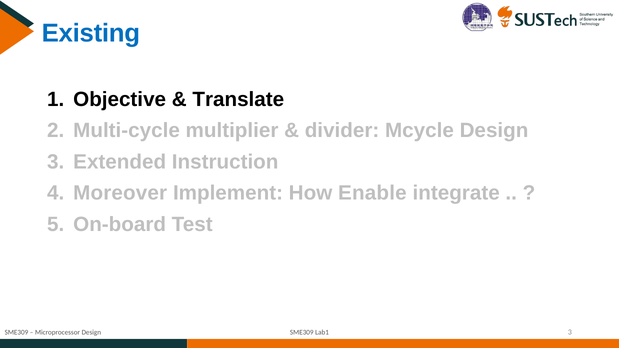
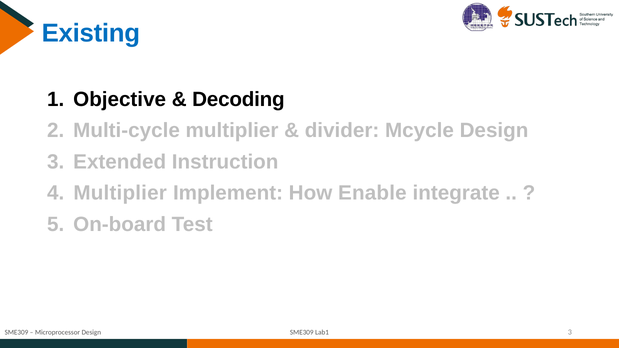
Translate: Translate -> Decoding
Moreover at (120, 193): Moreover -> Multiplier
